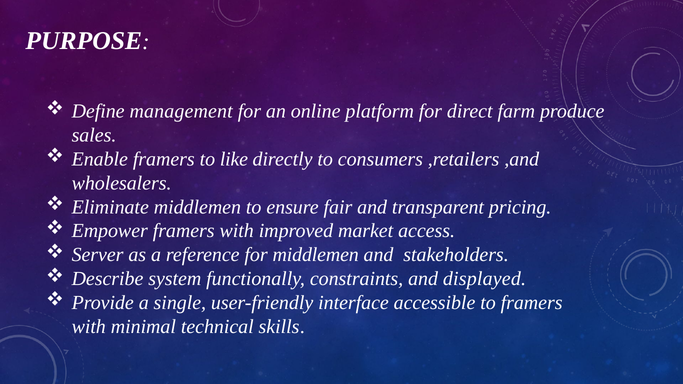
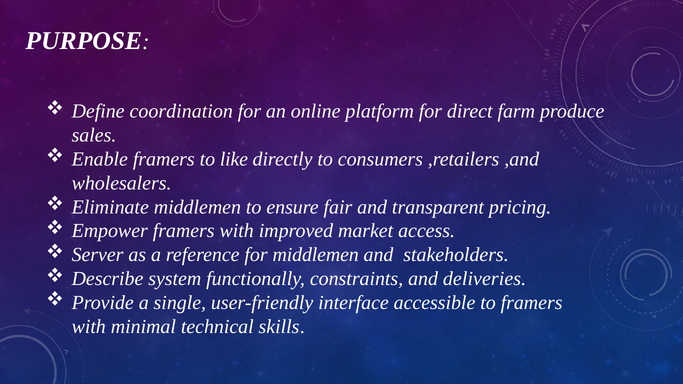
management: management -> coordination
displayed: displayed -> deliveries
